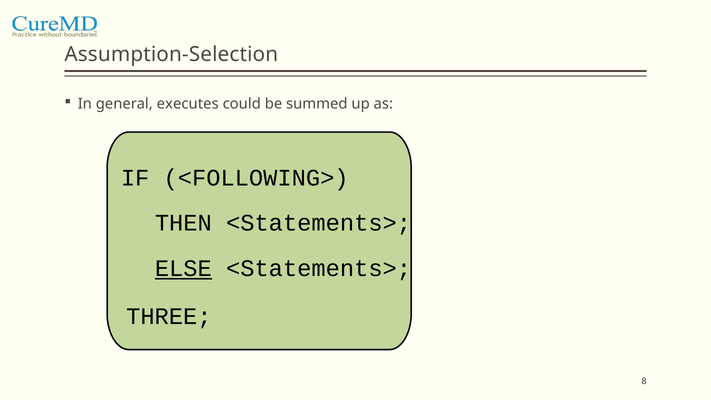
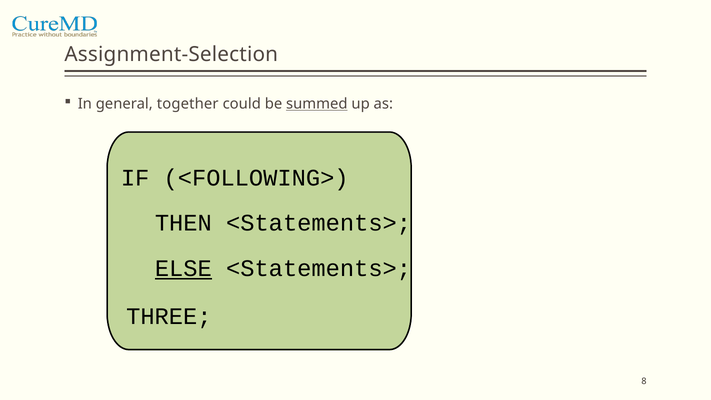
Assumption-Selection: Assumption-Selection -> Assignment-Selection
executes: executes -> together
summed underline: none -> present
